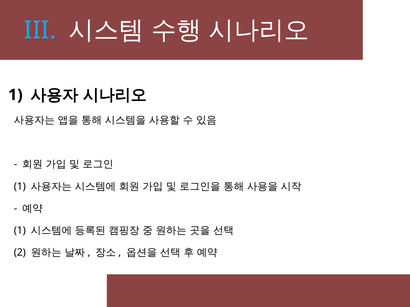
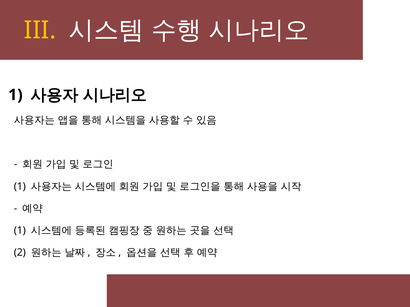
III colour: light blue -> yellow
